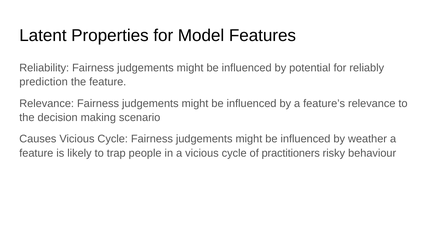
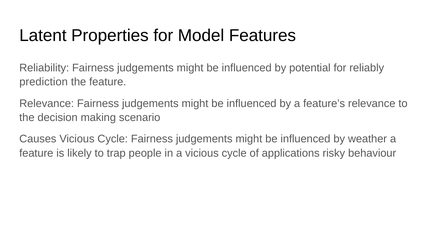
practitioners: practitioners -> applications
